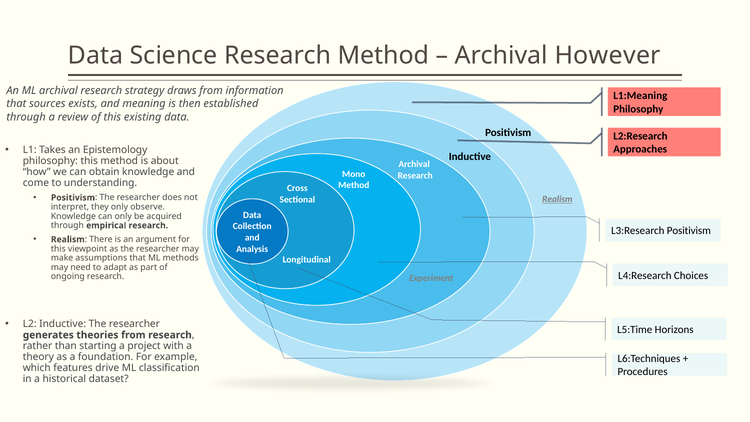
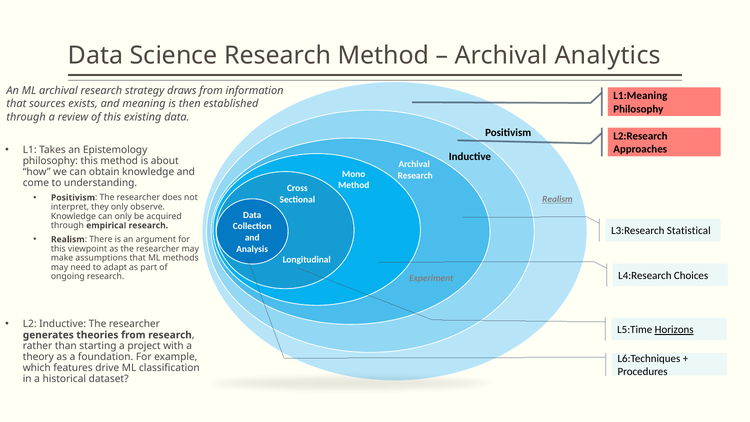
However: However -> Analytics
L3:Research Positivism: Positivism -> Statistical
Horizons underline: none -> present
